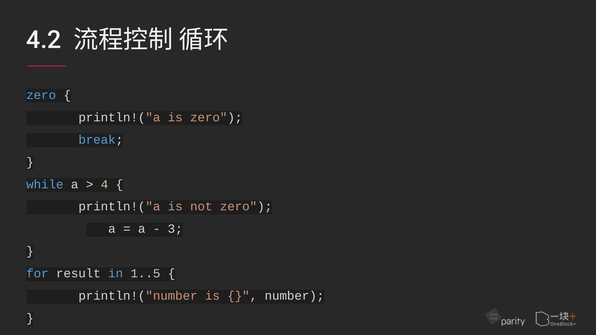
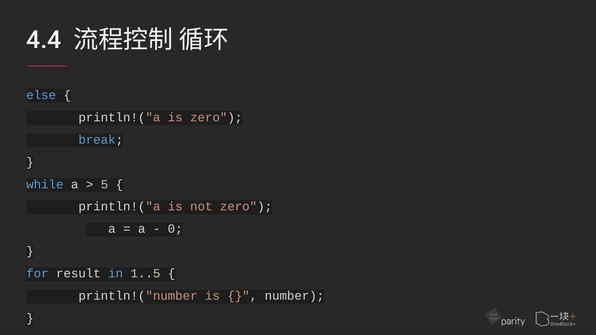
4.2: 4.2 -> 4.4
zero at (41, 95): zero -> else
4: 4 -> 5
3: 3 -> 0
